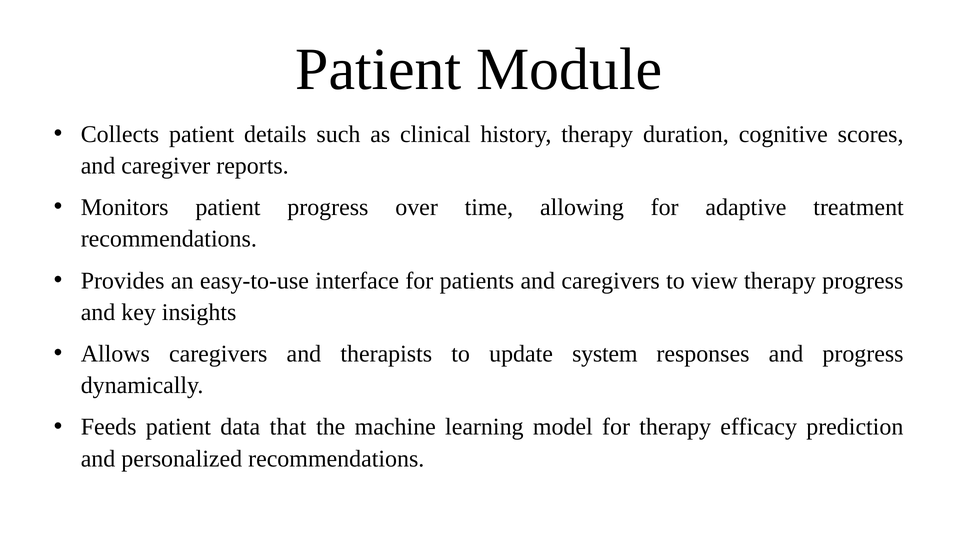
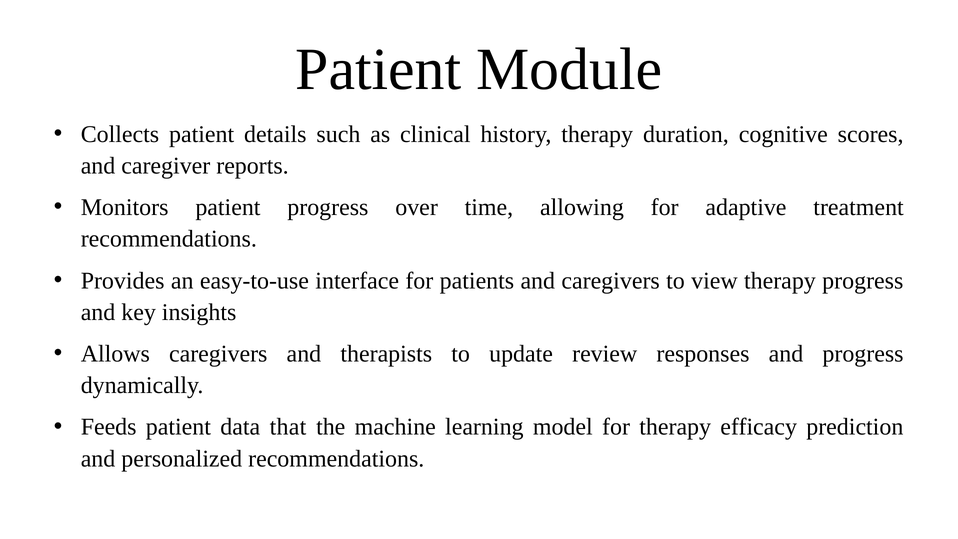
system: system -> review
